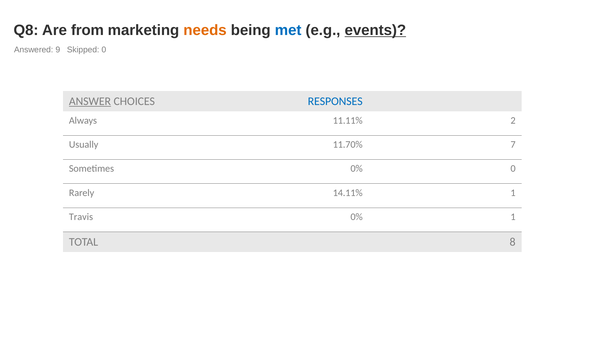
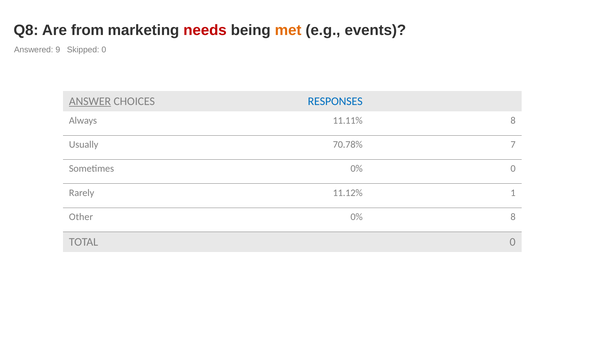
needs colour: orange -> red
met colour: blue -> orange
events underline: present -> none
11.11% 2: 2 -> 8
11.70%: 11.70% -> 70.78%
14.11%: 14.11% -> 11.12%
Travis: Travis -> Other
0% 1: 1 -> 8
TOTAL 8: 8 -> 0
